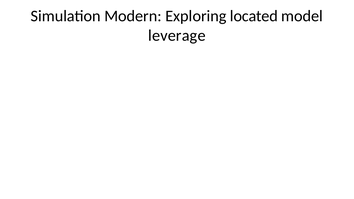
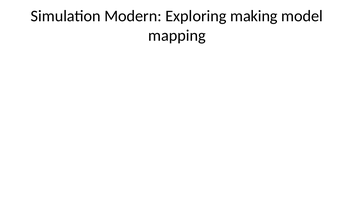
located: located -> making
leverage: leverage -> mapping
